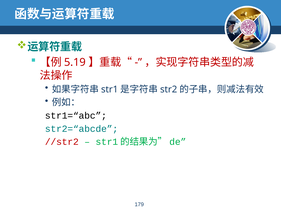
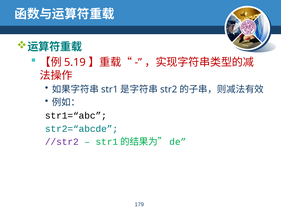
//str2 colour: red -> purple
